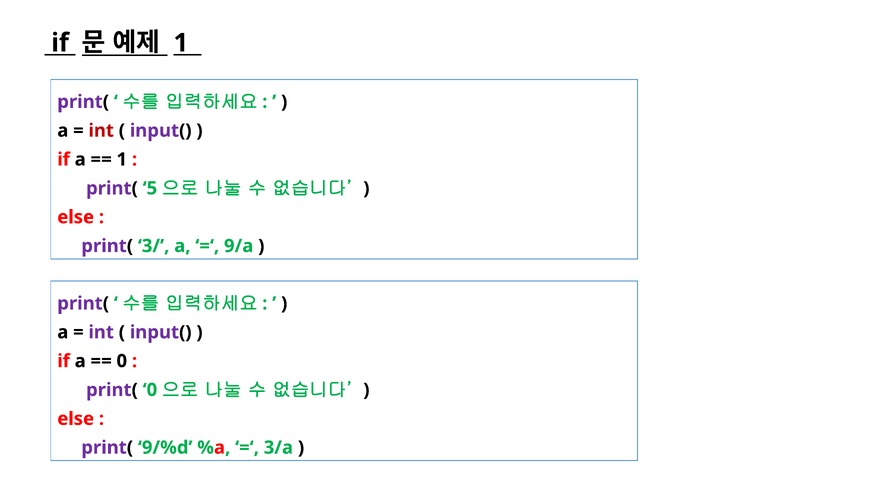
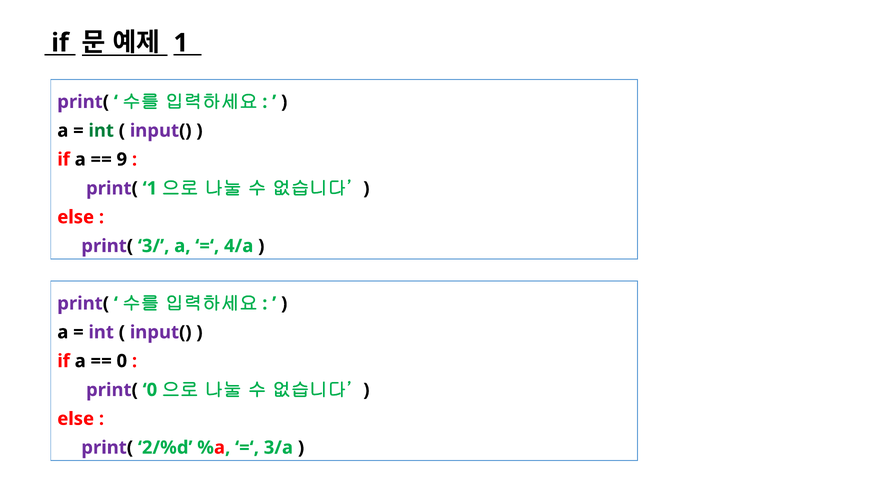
int at (101, 130) colour: red -> green
1 at (122, 159): 1 -> 9
print( 5: 5 -> 1
9/a: 9/a -> 4/a
9/%d: 9/%d -> 2/%d
